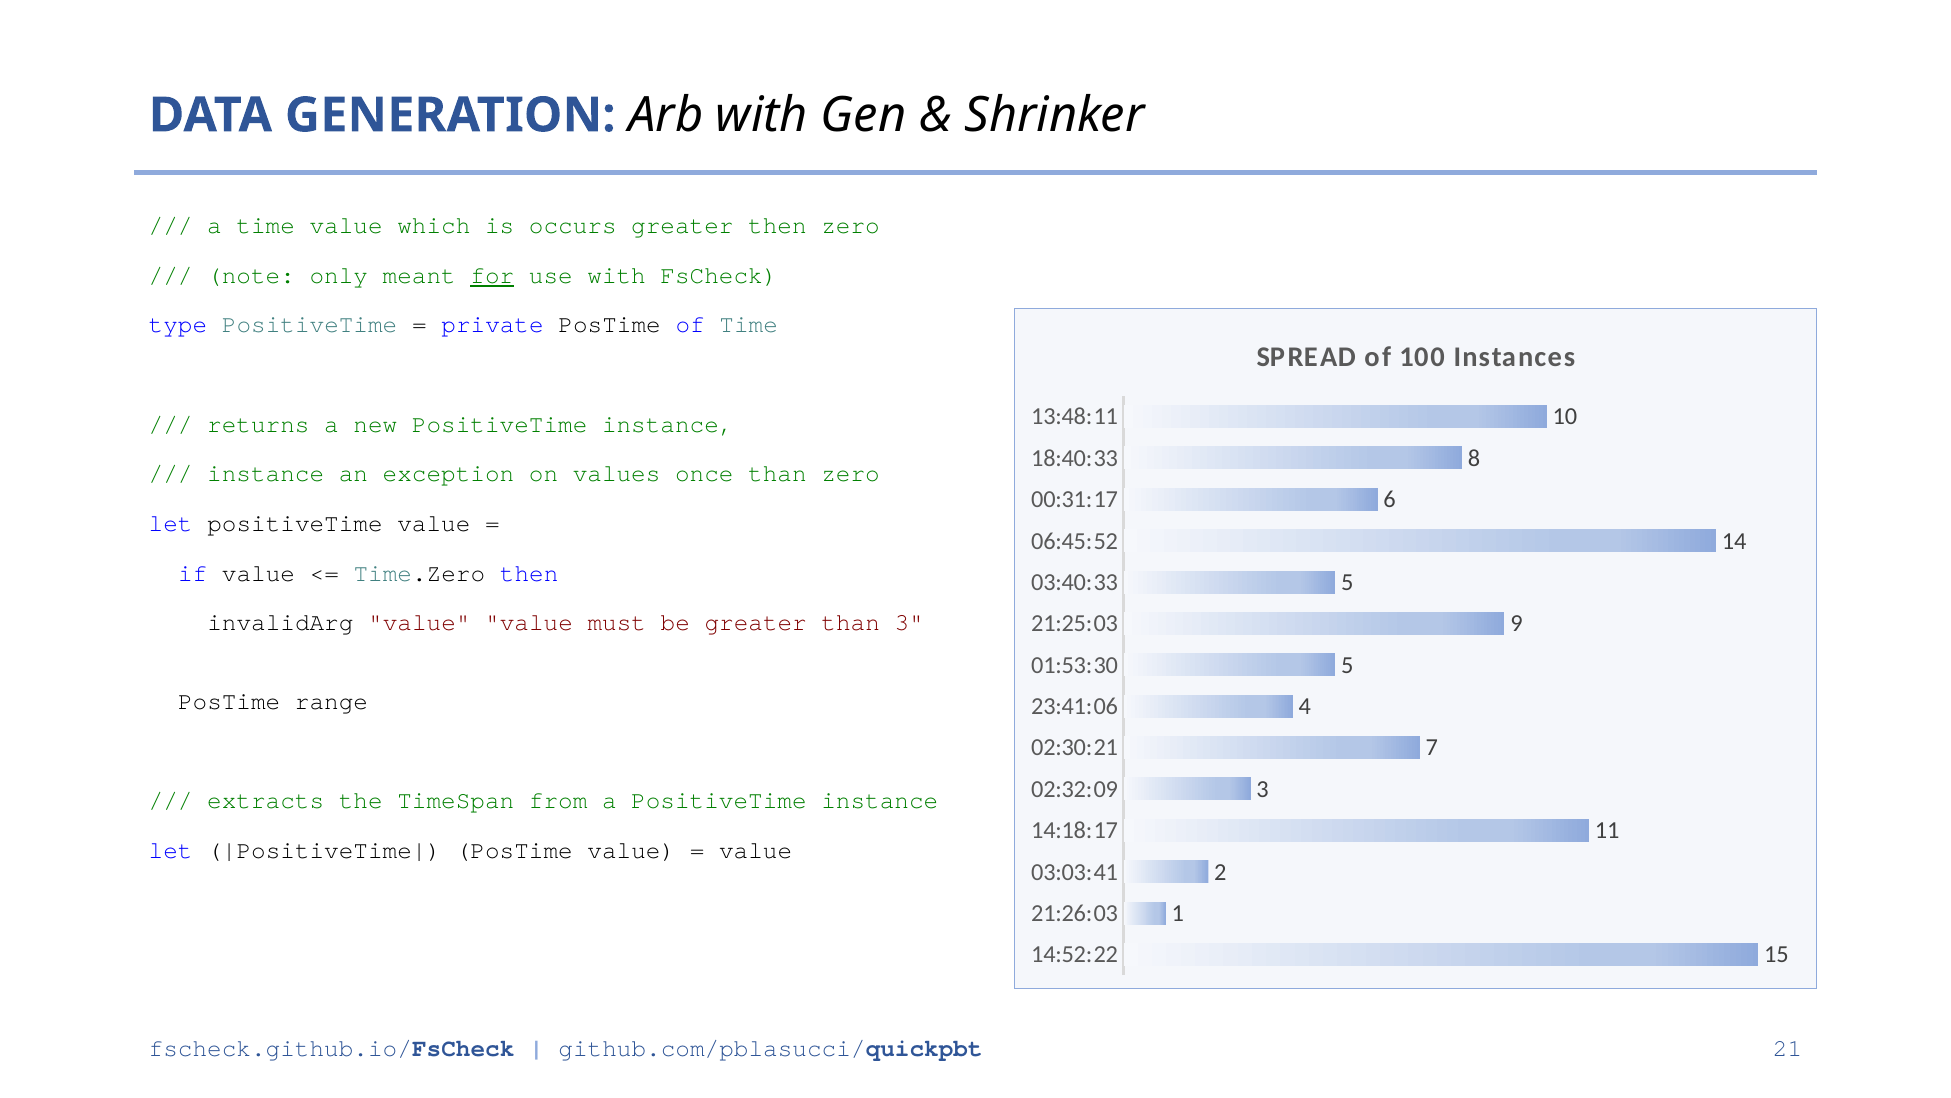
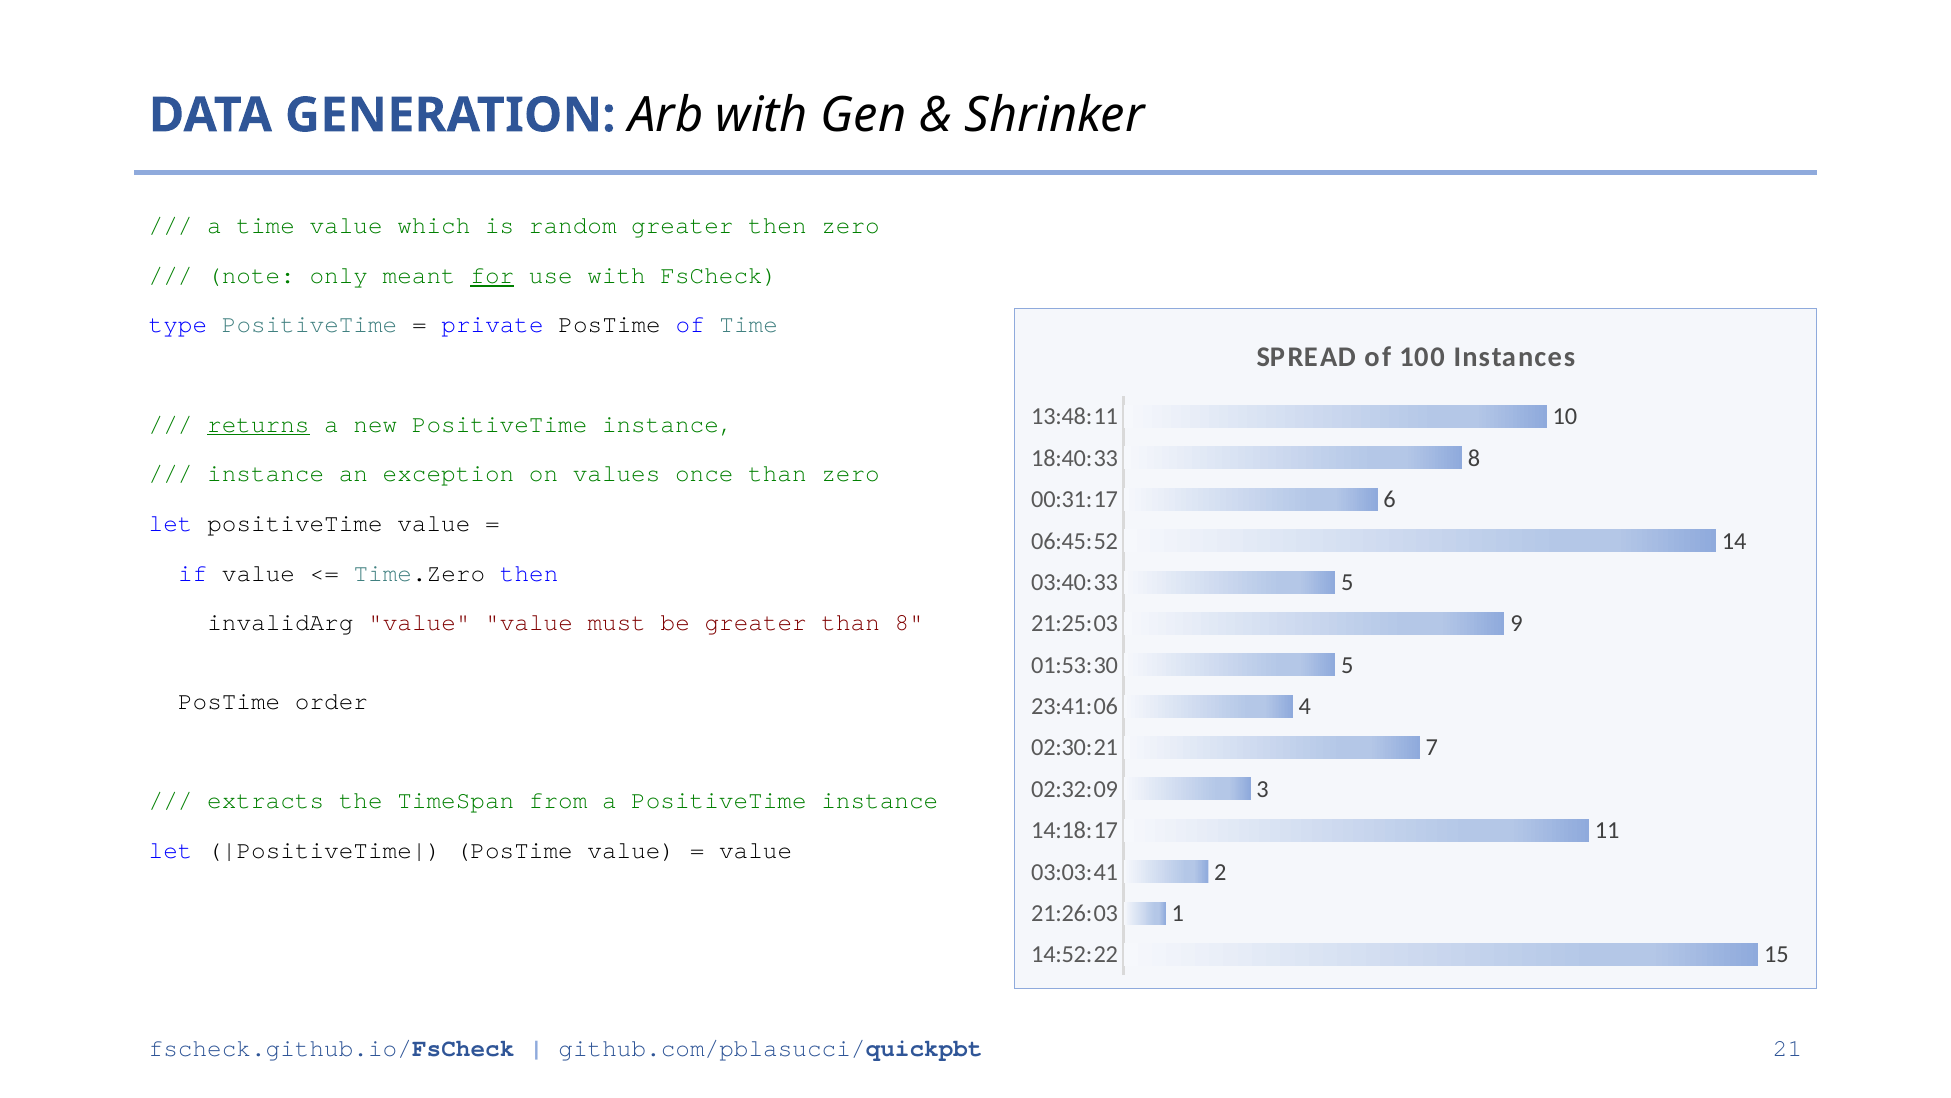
occurs: occurs -> random
returns underline: none -> present
than 3: 3 -> 8
range: range -> order
